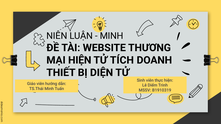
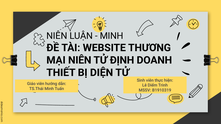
MẠI HIỆN: HIỆN -> NIÊN
TÍCH: TÍCH -> ĐỊNH
